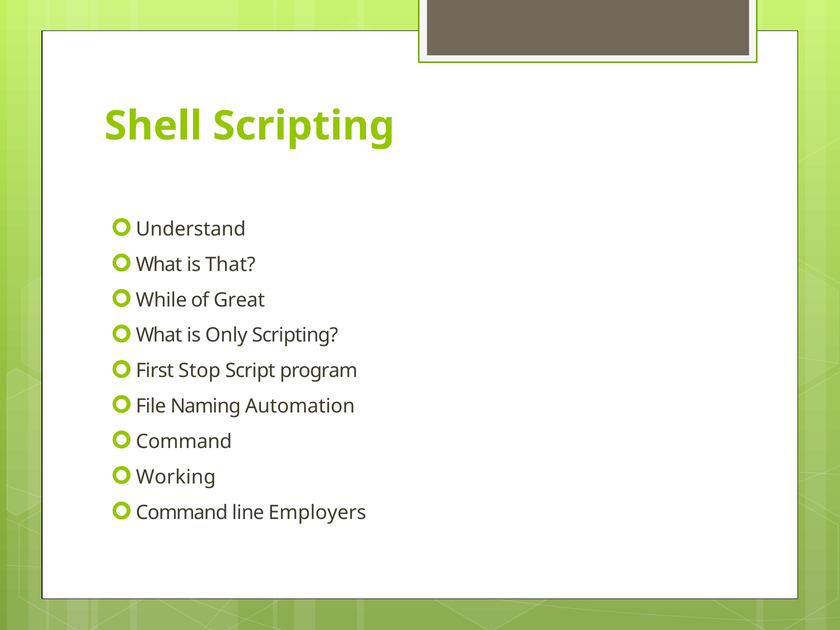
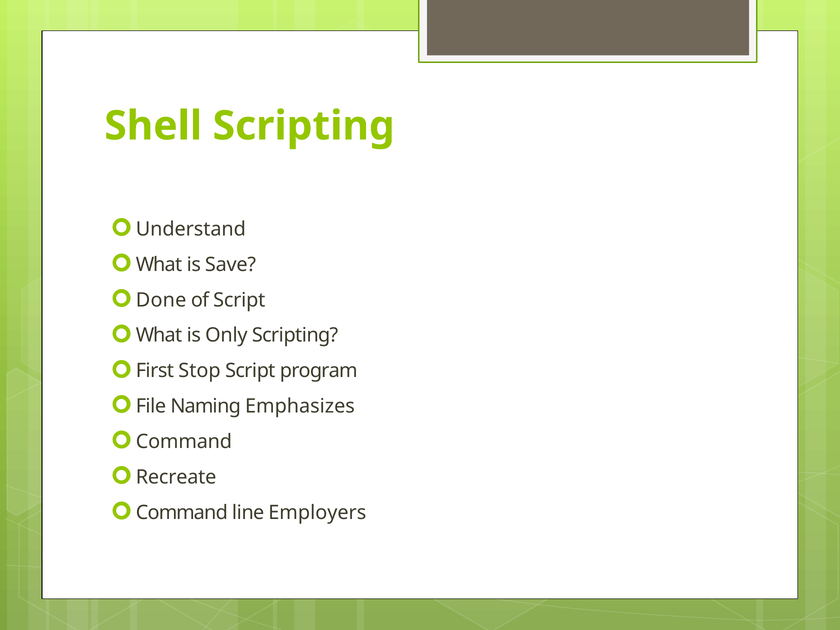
That: That -> Save
While: While -> Done
of Great: Great -> Script
Automation: Automation -> Emphasizes
Working: Working -> Recreate
